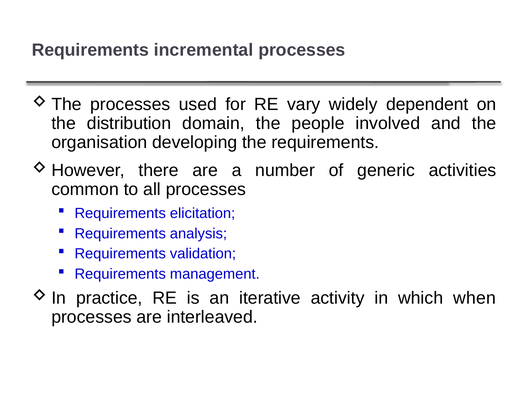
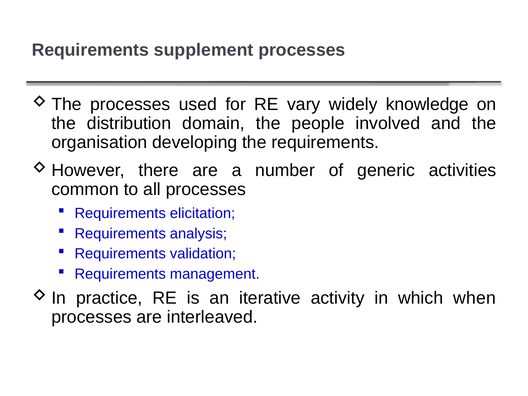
incremental: incremental -> supplement
dependent: dependent -> knowledge
